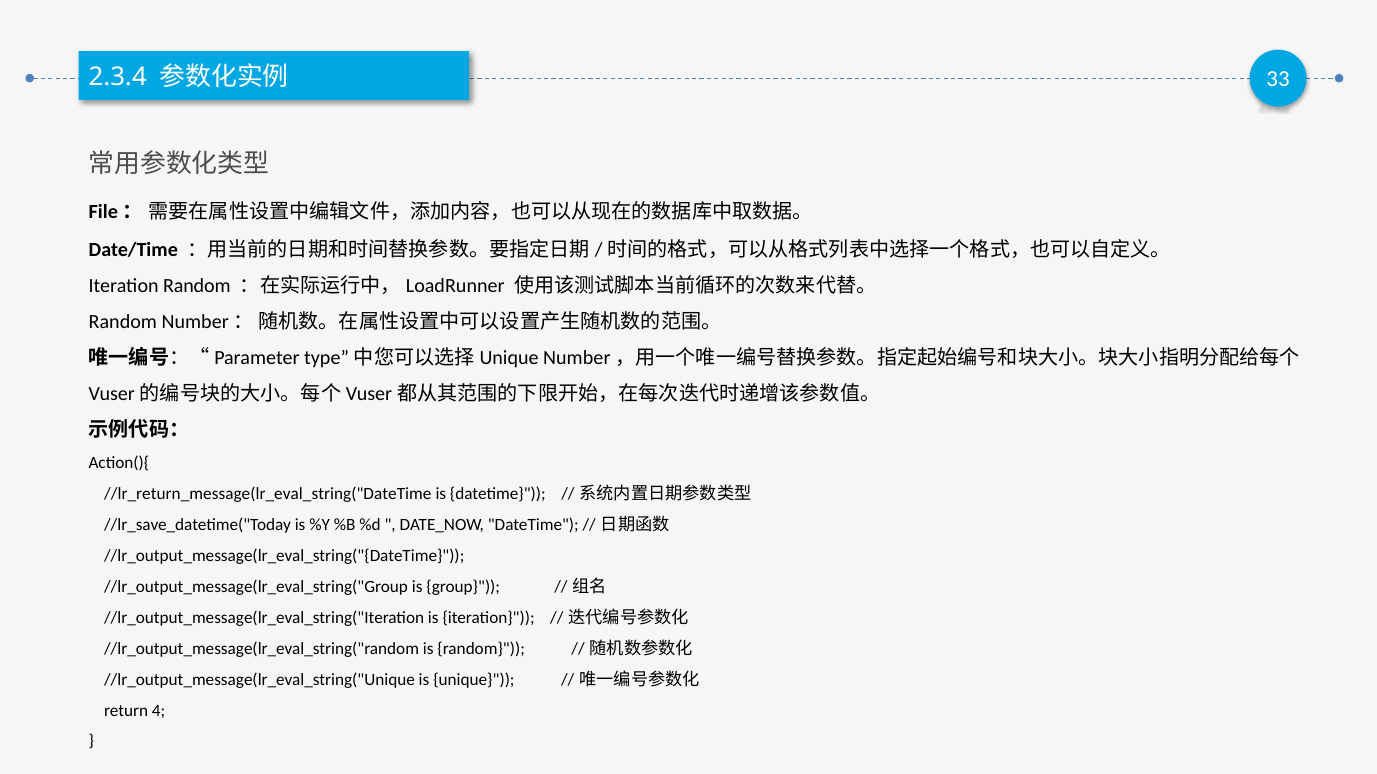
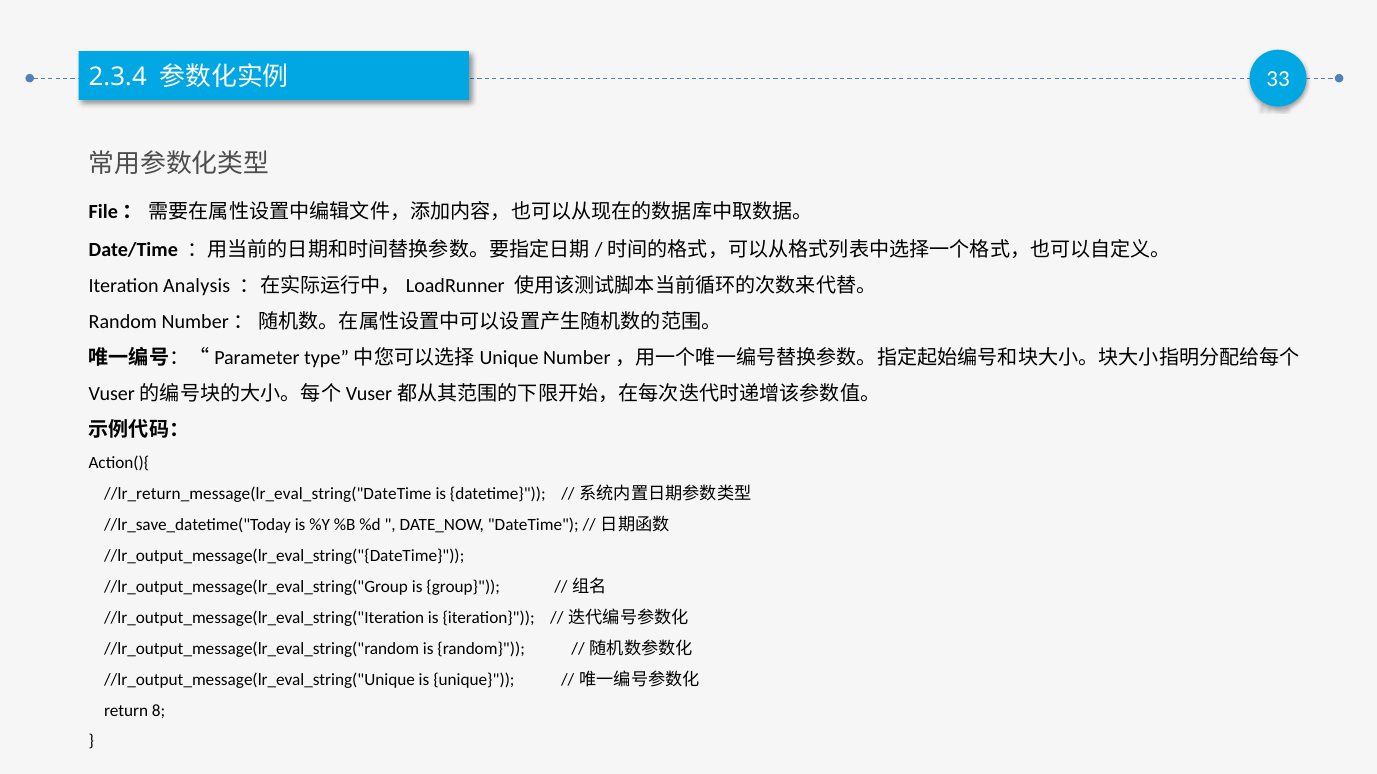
Iteration Random: Random -> Analysis
4: 4 -> 8
